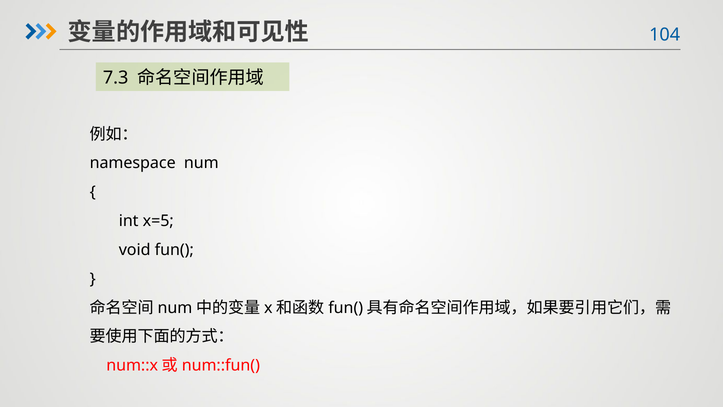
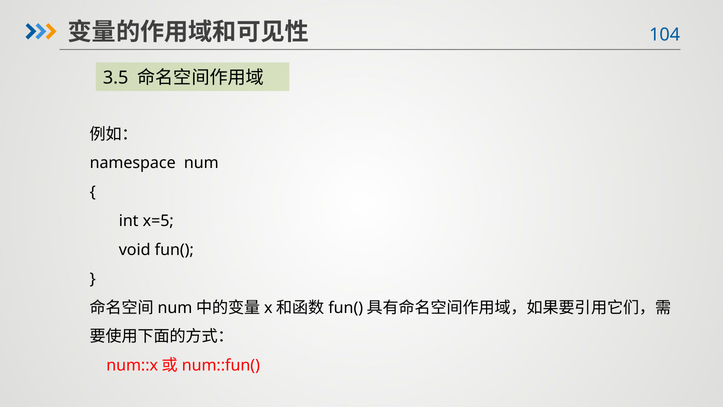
7.3: 7.3 -> 3.5
